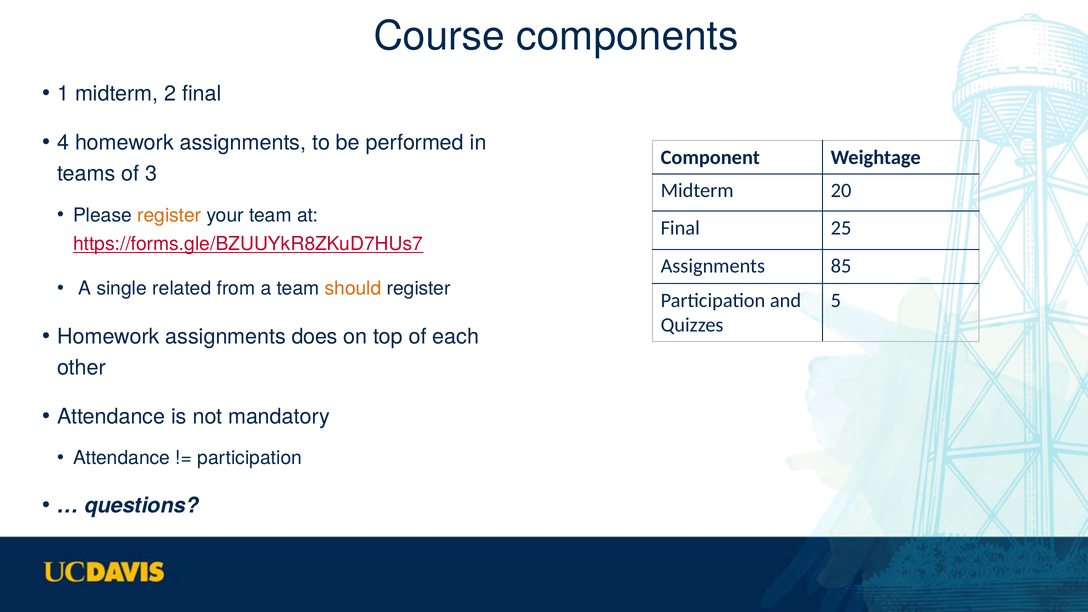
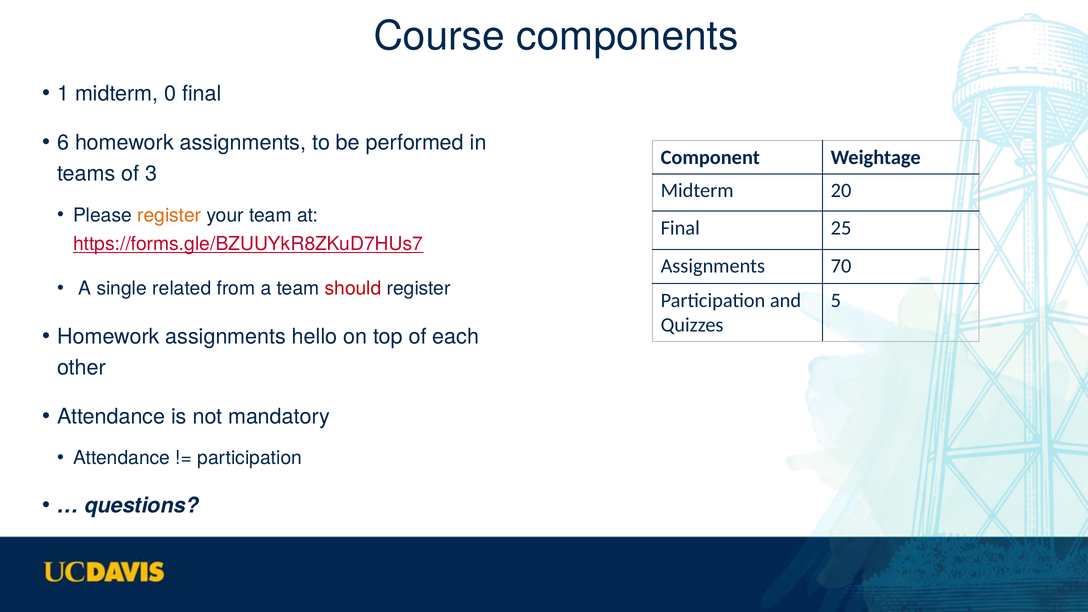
2: 2 -> 0
4: 4 -> 6
85: 85 -> 70
should colour: orange -> red
does: does -> hello
